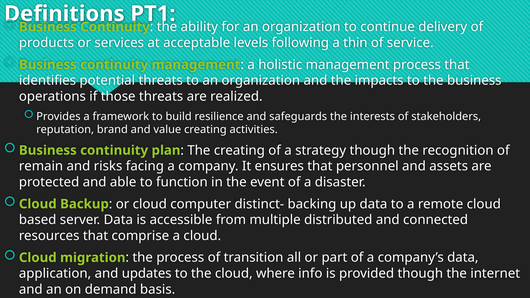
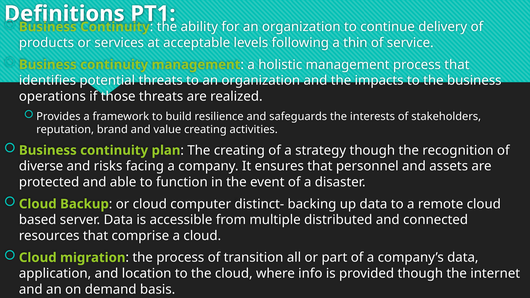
remain: remain -> diverse
updates: updates -> location
